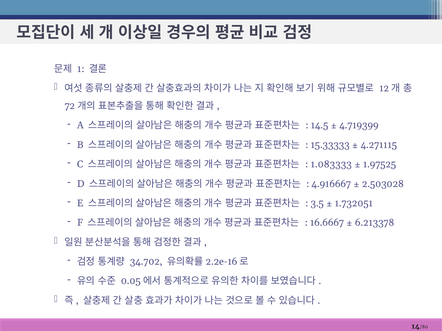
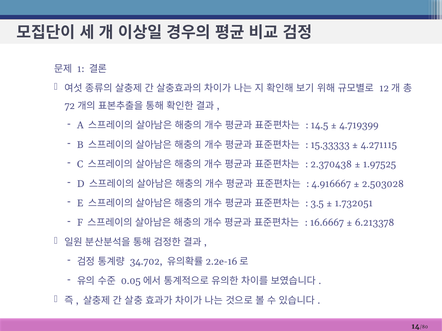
1.083333: 1.083333 -> 2.370438
